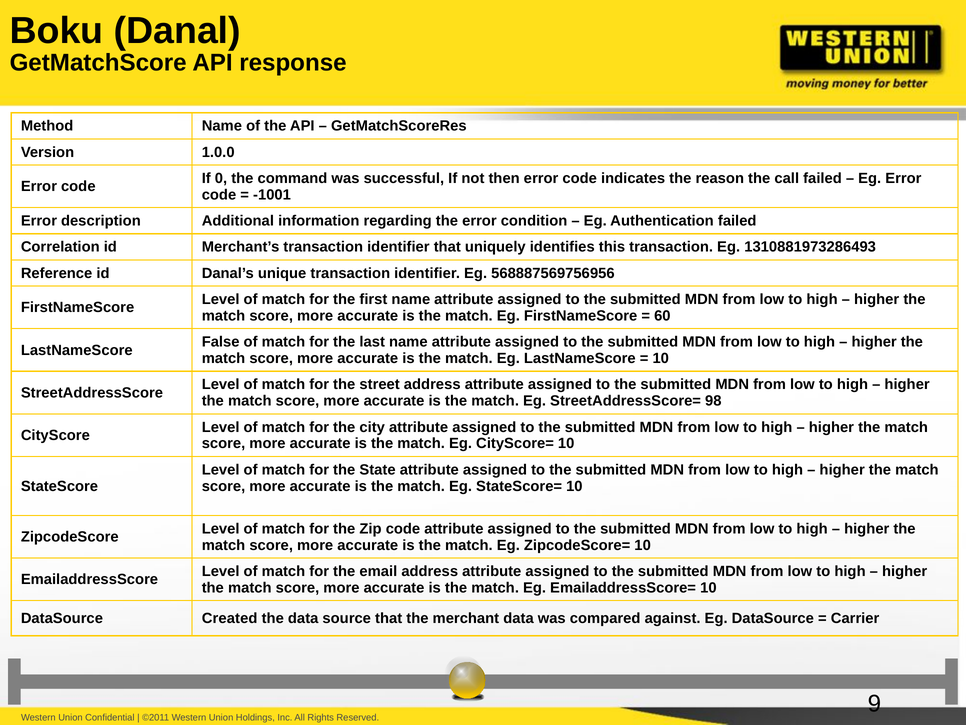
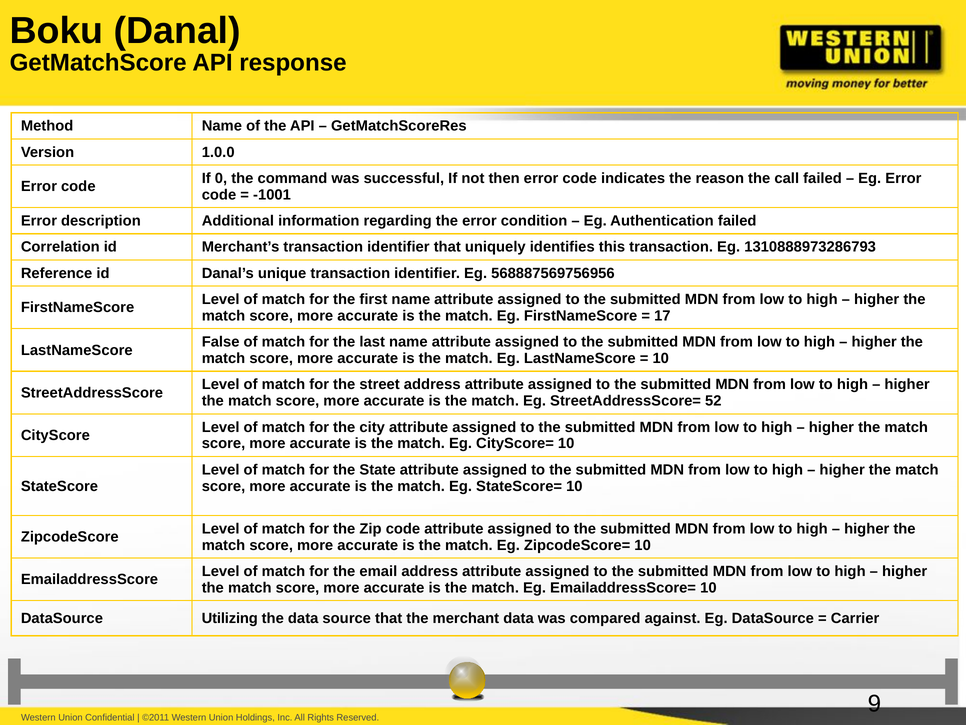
1310881973286493: 1310881973286493 -> 1310888973286793
60: 60 -> 17
98: 98 -> 52
Created: Created -> Utilizing
